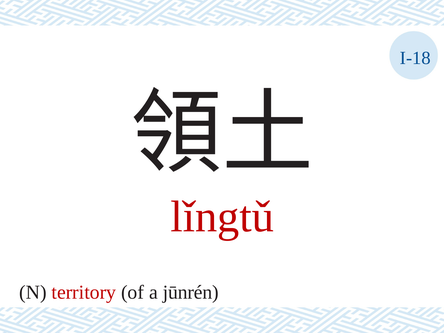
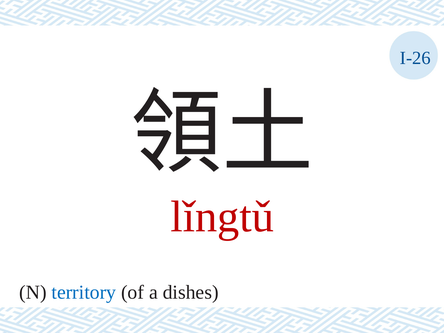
I-18: I-18 -> I-26
territory colour: red -> blue
jūnrén: jūnrén -> dishes
